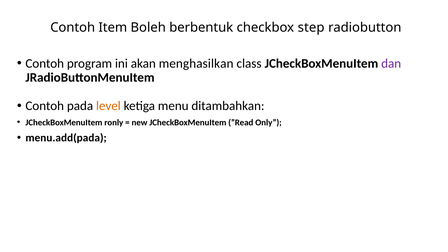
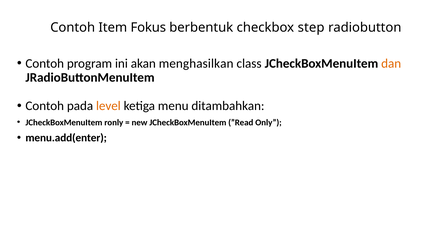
Boleh: Boleh -> Fokus
dan colour: purple -> orange
menu.add(pada: menu.add(pada -> menu.add(enter
